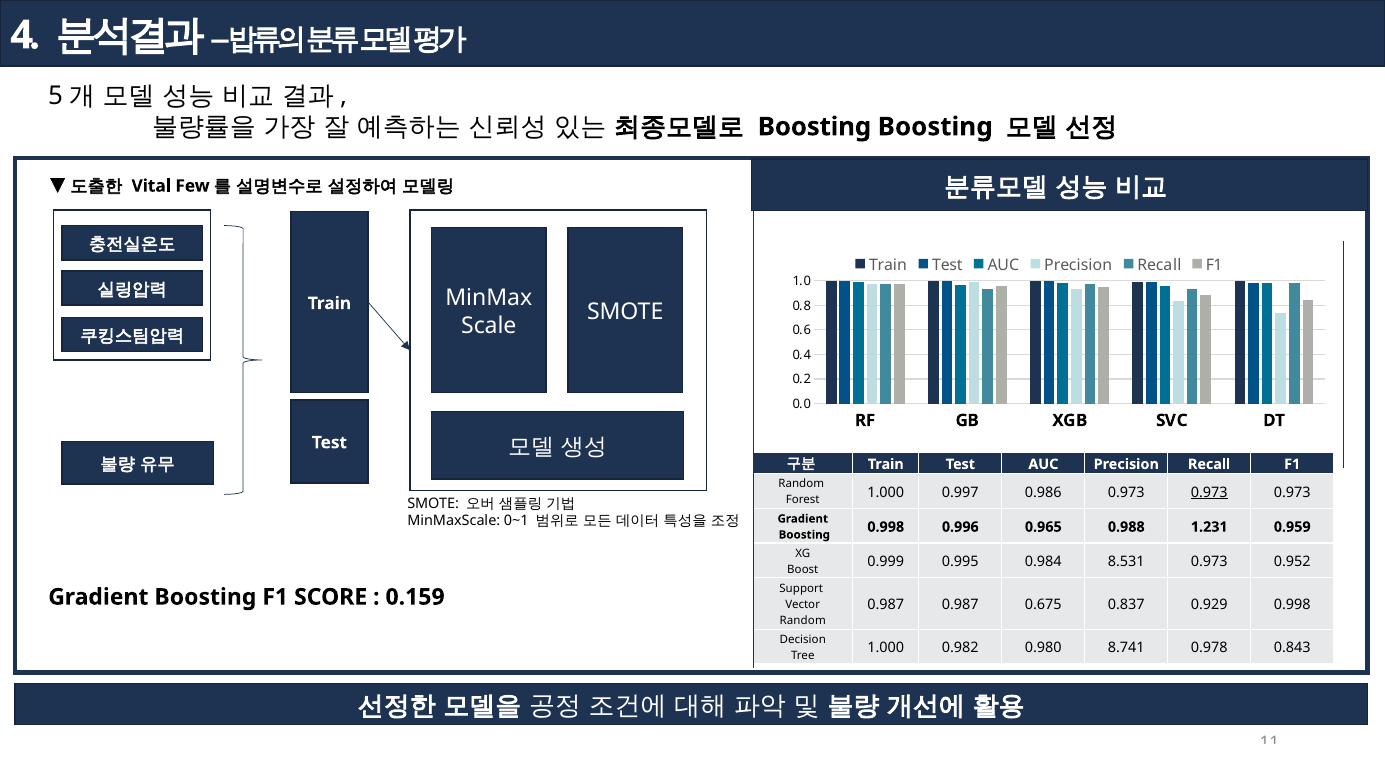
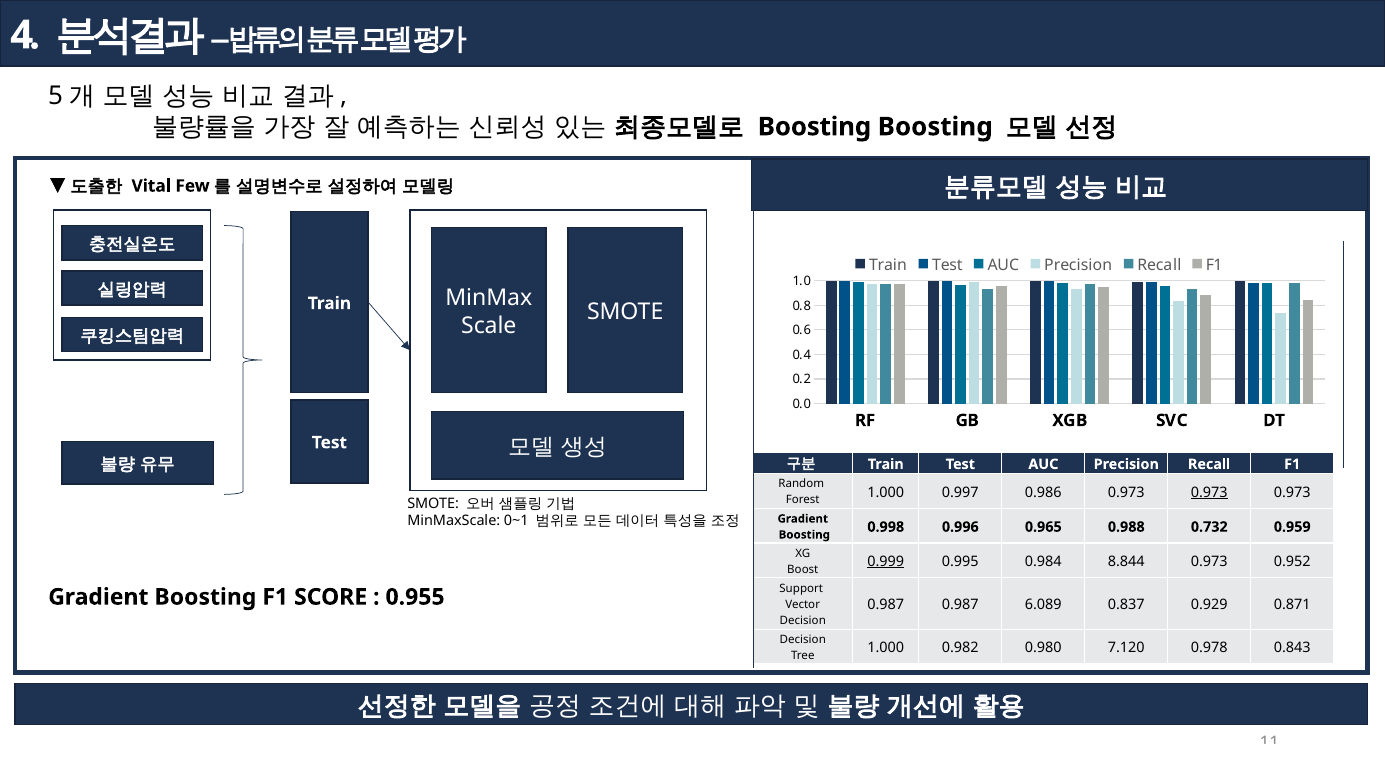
1.231: 1.231 -> 0.732
0.999 underline: none -> present
8.531: 8.531 -> 8.844
0.159: 0.159 -> 0.955
0.675: 0.675 -> 6.089
0.929 0.998: 0.998 -> 0.871
Random at (803, 621): Random -> Decision
8.741: 8.741 -> 7.120
